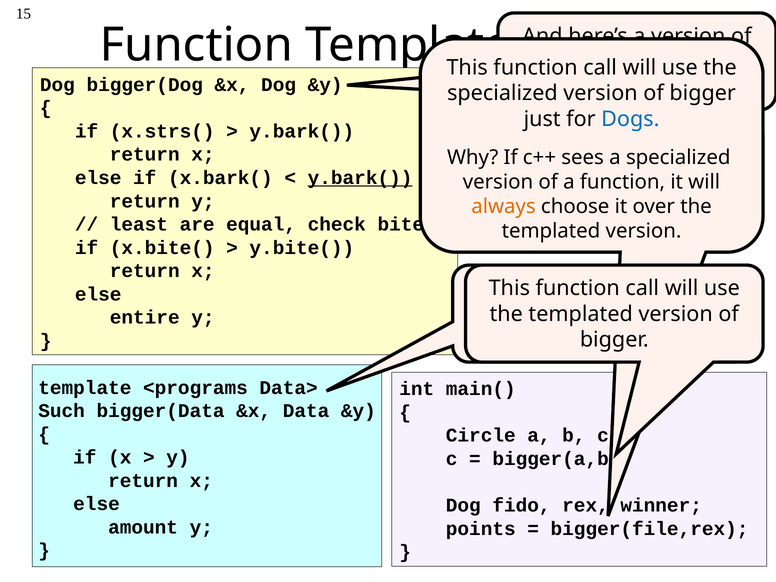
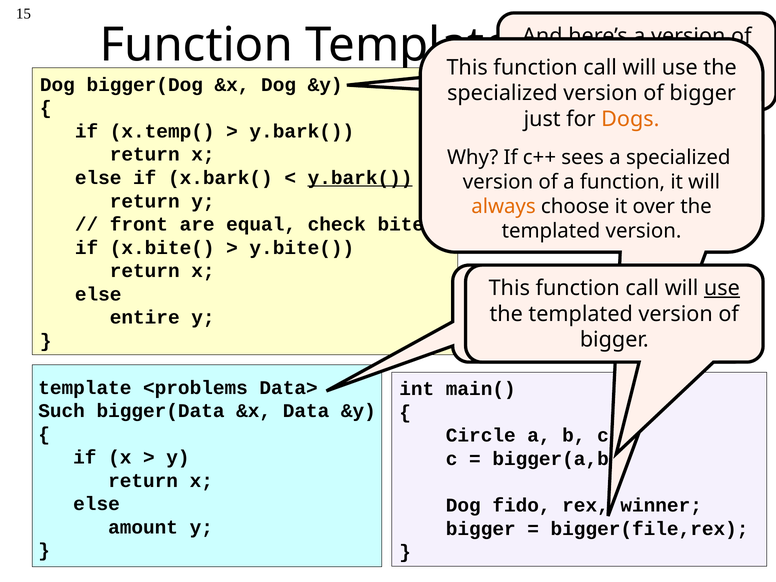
Dogs at (630, 119) colour: blue -> orange
x.strs(: x.strs( -> x.temp(
least: least -> front
use at (722, 288) underline: none -> present
<programs: <programs -> <problems
points at (481, 529): points -> bigger
